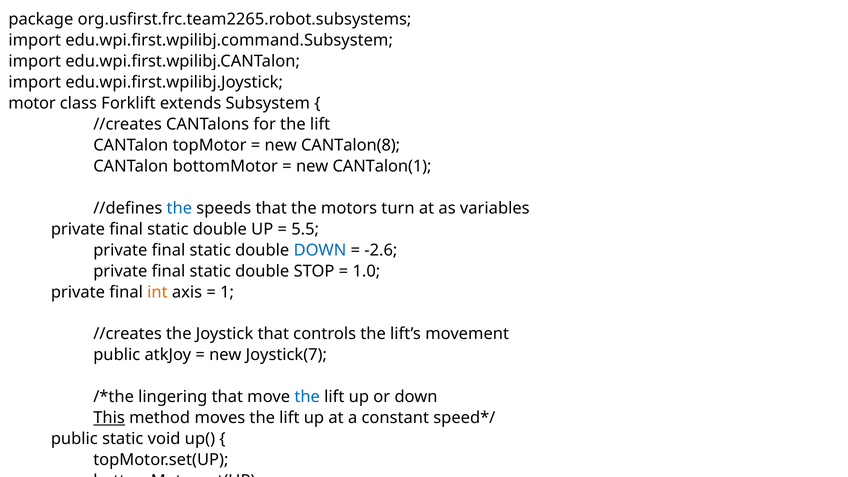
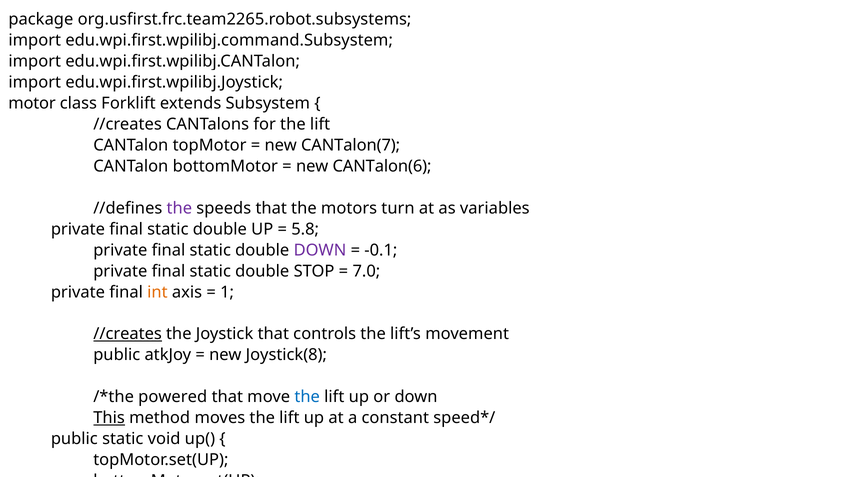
CANTalon(8: CANTalon(8 -> CANTalon(7
CANTalon(1: CANTalon(1 -> CANTalon(6
the at (179, 208) colour: blue -> purple
5.5: 5.5 -> 5.8
DOWN at (320, 250) colour: blue -> purple
-2.6: -2.6 -> -0.1
1.0: 1.0 -> 7.0
//creates at (128, 334) underline: none -> present
Joystick(7: Joystick(7 -> Joystick(8
lingering: lingering -> powered
